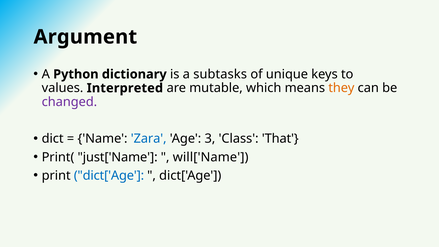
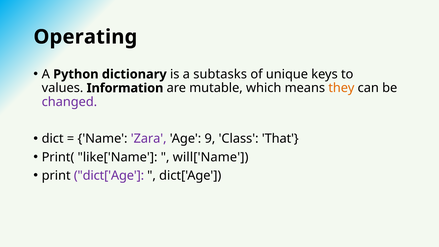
Argument: Argument -> Operating
Interpreted: Interpreted -> Information
Zara colour: blue -> purple
3: 3 -> 9
just['Name: just['Name -> like['Name
dict['Age at (109, 176) colour: blue -> purple
